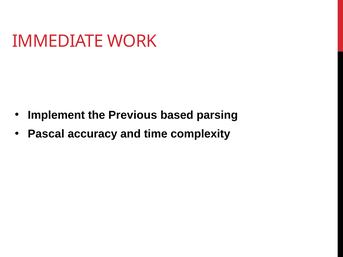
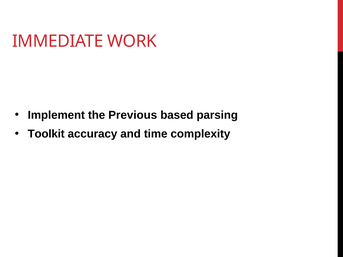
Pascal: Pascal -> Toolkit
